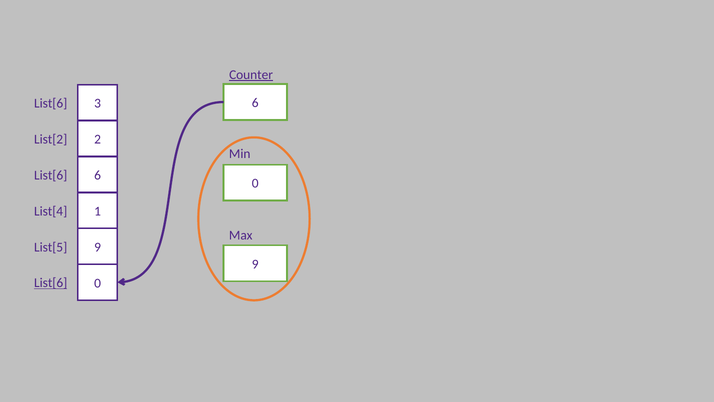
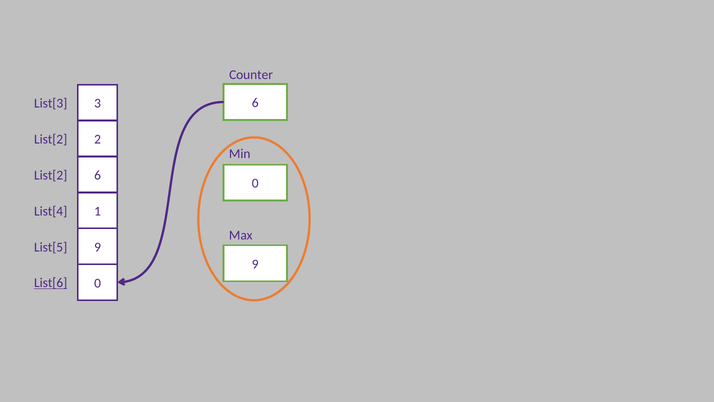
Counter underline: present -> none
List[6 at (51, 103): List[6 -> List[3
List[6 at (51, 175): List[6 -> List[2
